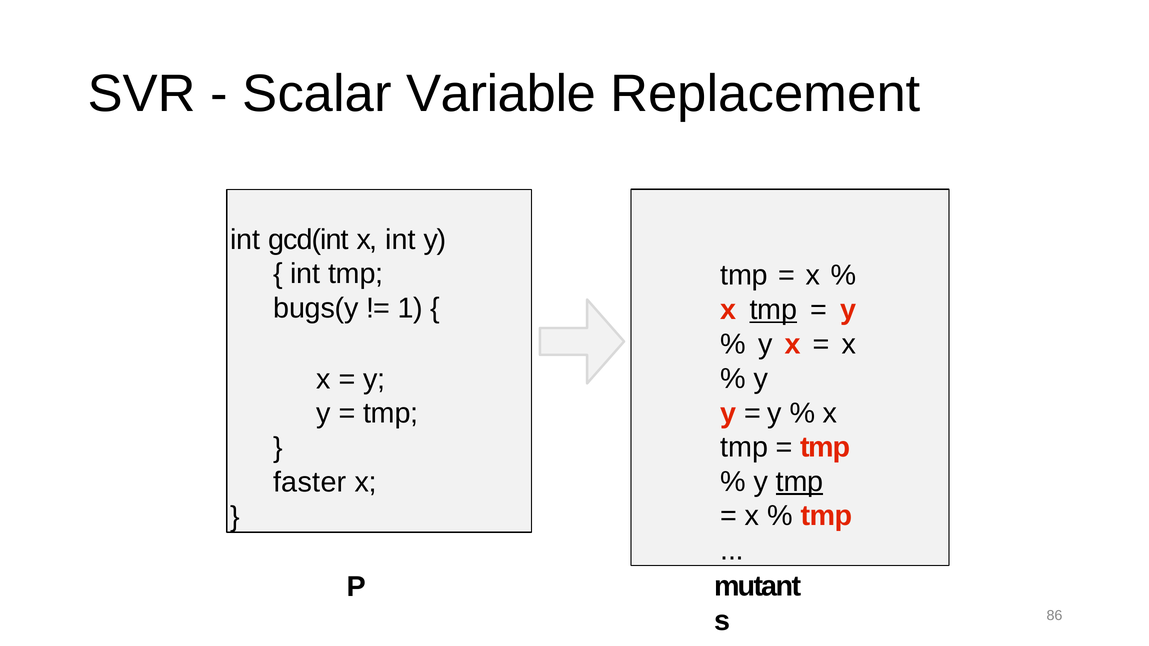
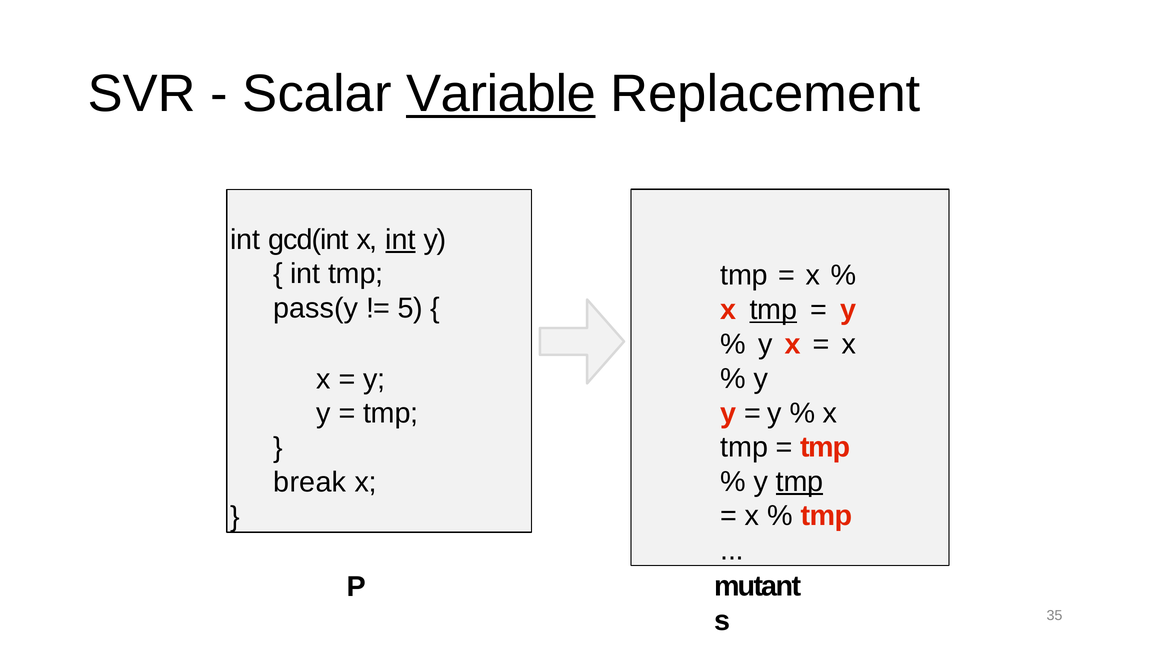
Variable underline: none -> present
int at (400, 240) underline: none -> present
bugs(y: bugs(y -> pass(y
1: 1 -> 5
faster: faster -> break
86: 86 -> 35
